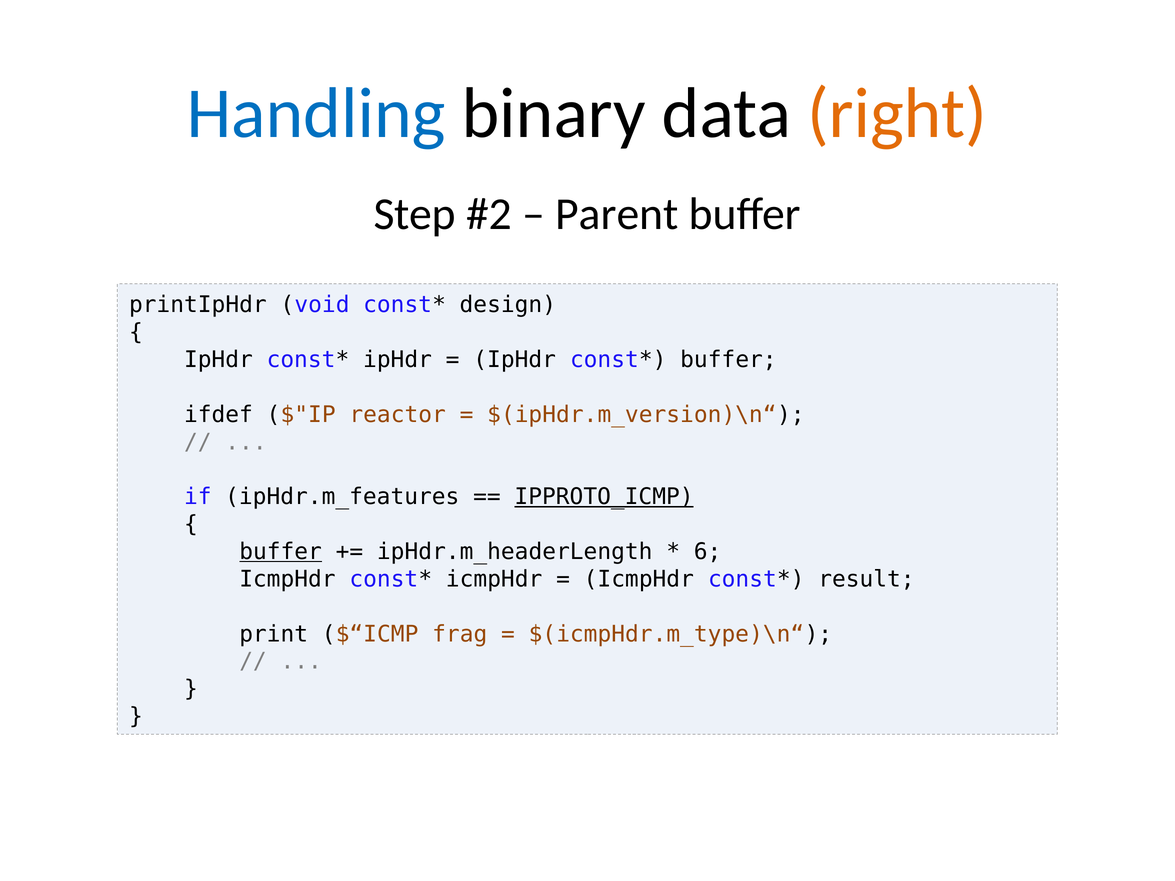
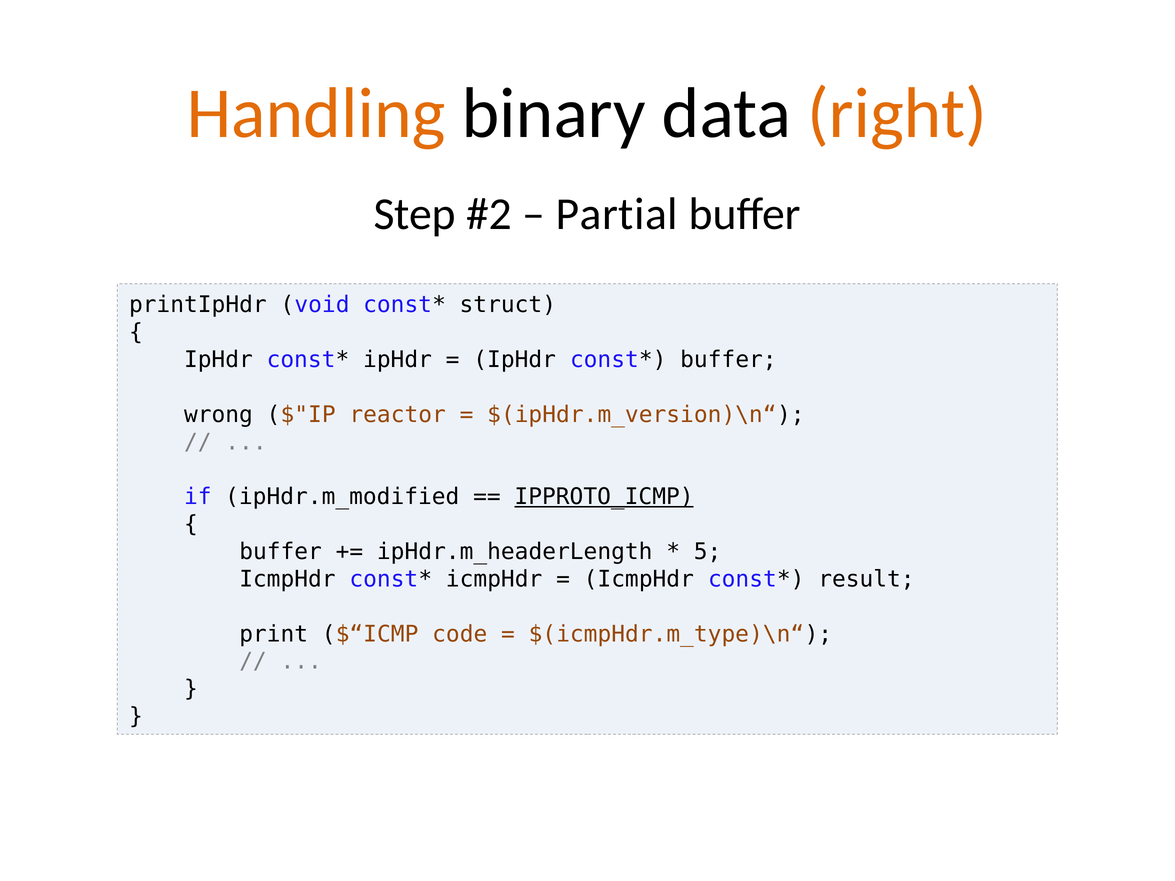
Handling colour: blue -> orange
Parent: Parent -> Partial
design: design -> struct
ifdef: ifdef -> wrong
ipHdr.m_features: ipHdr.m_features -> ipHdr.m_modified
buffer at (281, 552) underline: present -> none
6: 6 -> 5
frag: frag -> code
